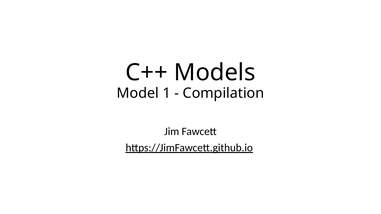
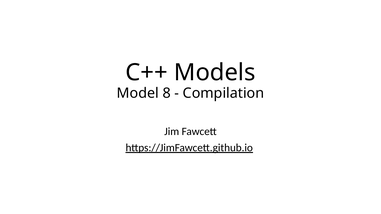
1: 1 -> 8
